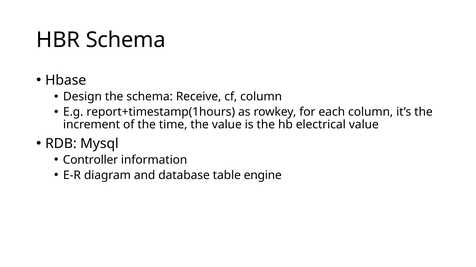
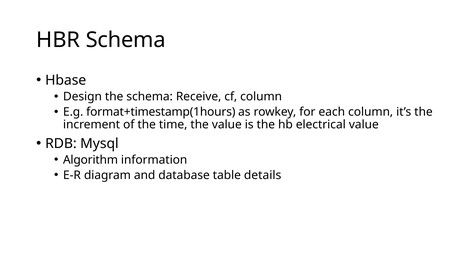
report+timestamp(1hours: report+timestamp(1hours -> format+timestamp(1hours
Controller: Controller -> Algorithm
engine: engine -> details
